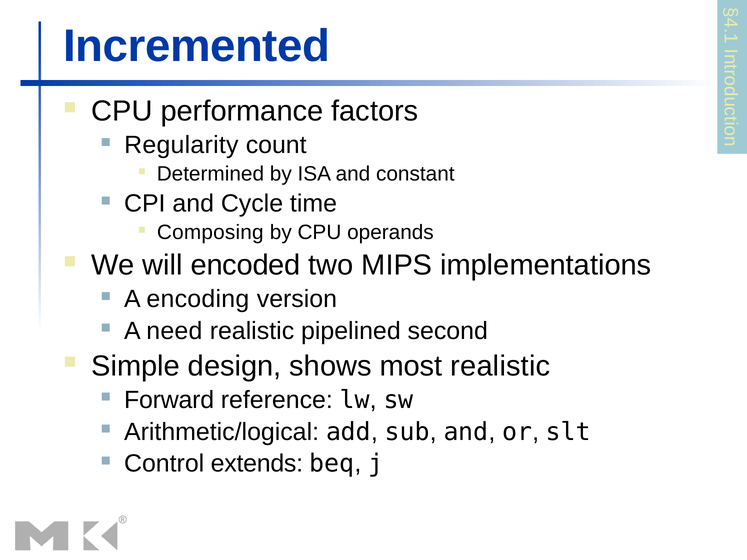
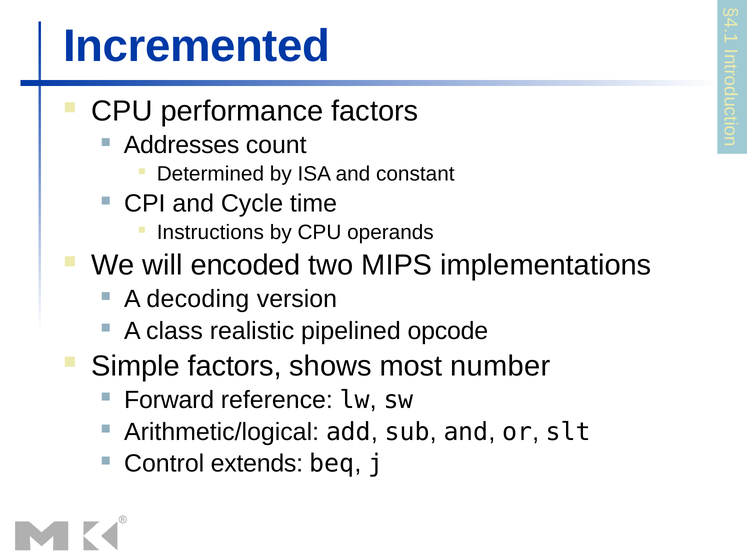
Regularity: Regularity -> Addresses
Composing: Composing -> Instructions
encoding: encoding -> decoding
need: need -> class
second: second -> opcode
Simple design: design -> factors
most realistic: realistic -> number
